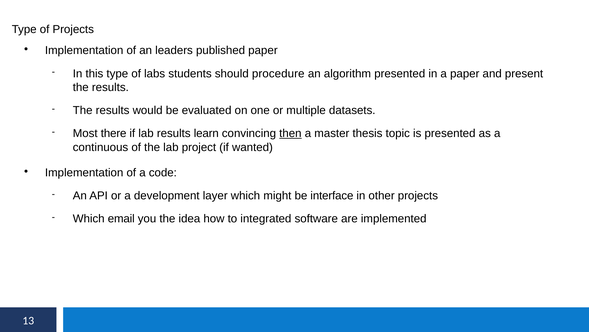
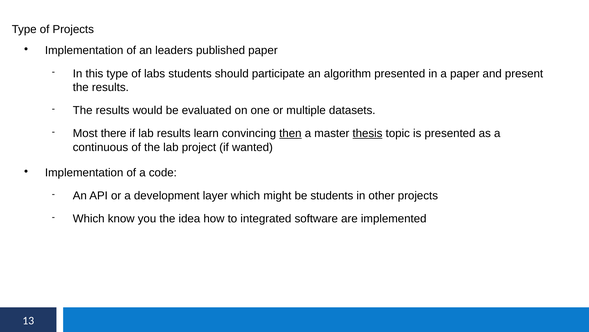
procedure: procedure -> participate
thesis underline: none -> present
be interface: interface -> students
email: email -> know
